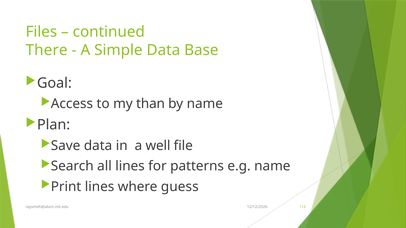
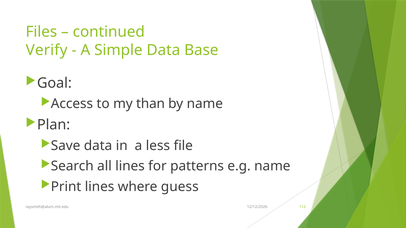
There: There -> Verify
well: well -> less
